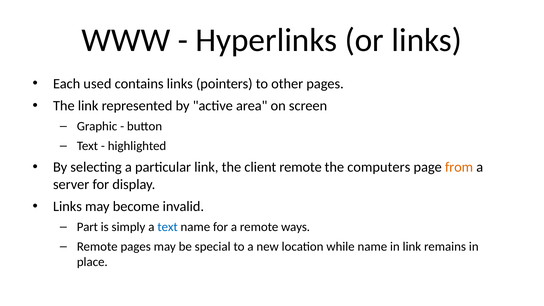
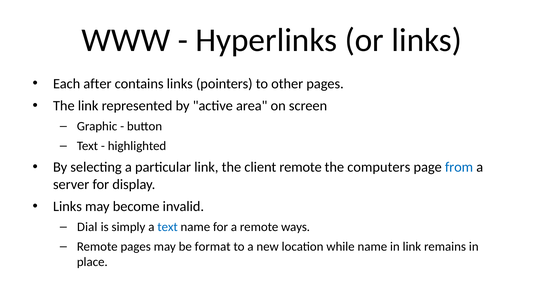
used: used -> after
from colour: orange -> blue
Part: Part -> Dial
special: special -> format
